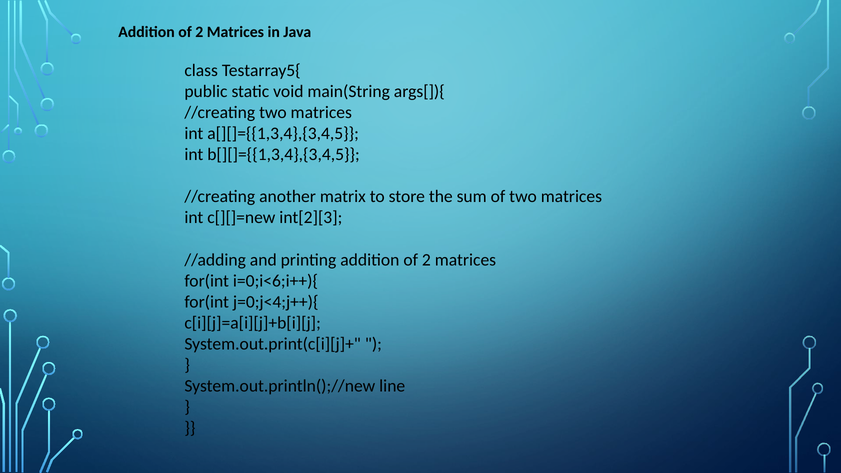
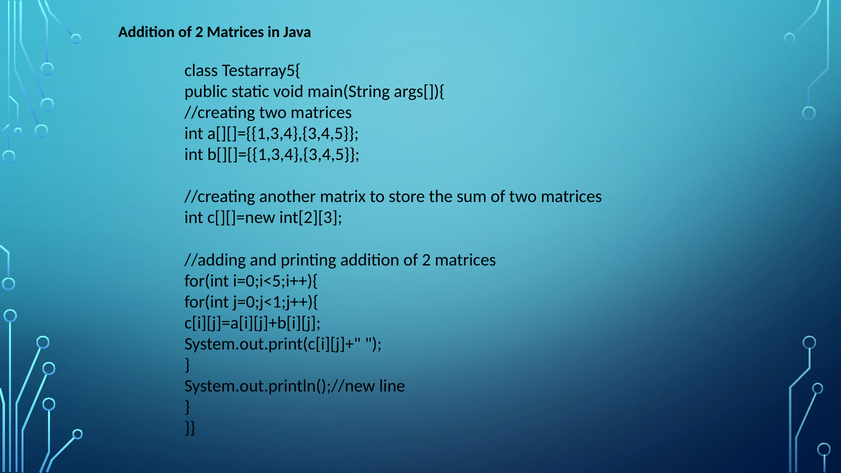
i=0;i<6;i++){: i=0;i<6;i++){ -> i=0;i<5;i++){
j=0;j<4;j++){: j=0;j<4;j++){ -> j=0;j<1;j++){
